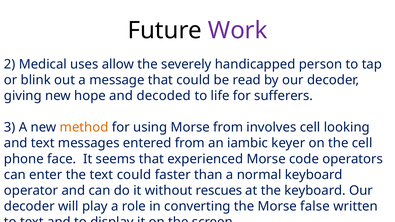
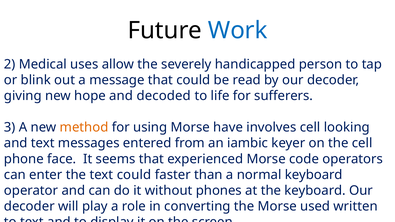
Work colour: purple -> blue
Morse from: from -> have
rescues: rescues -> phones
false: false -> used
